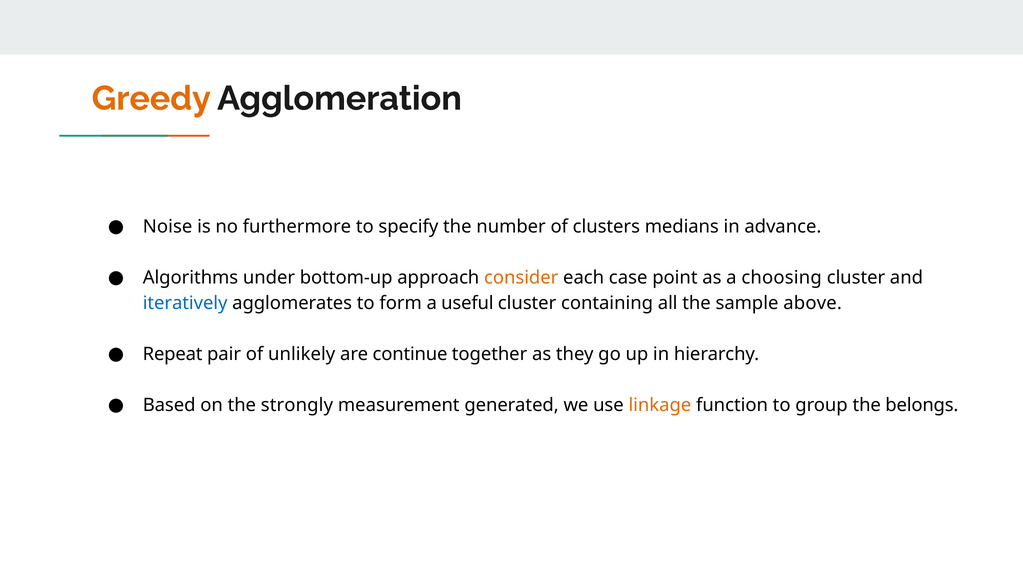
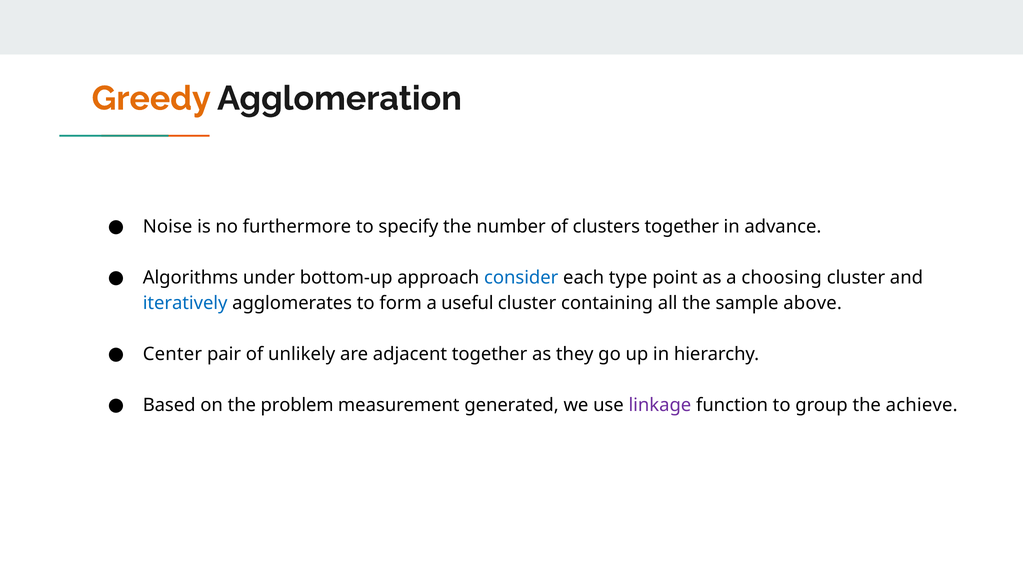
clusters medians: medians -> together
consider colour: orange -> blue
case: case -> type
Repeat: Repeat -> Center
continue: continue -> adjacent
strongly: strongly -> problem
linkage colour: orange -> purple
belongs: belongs -> achieve
